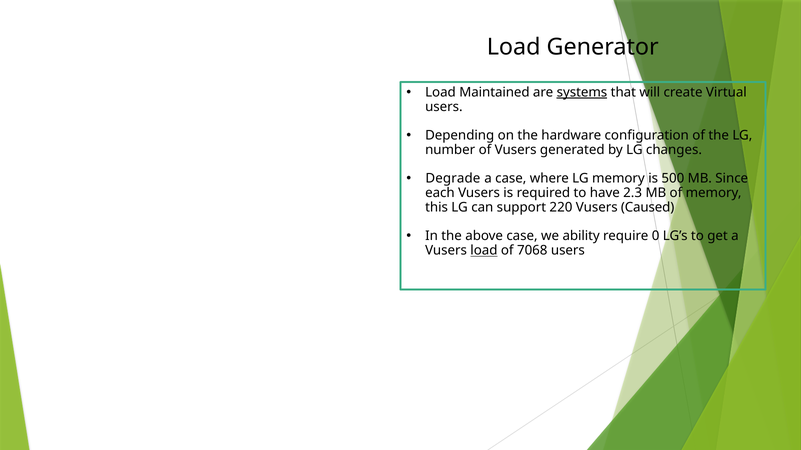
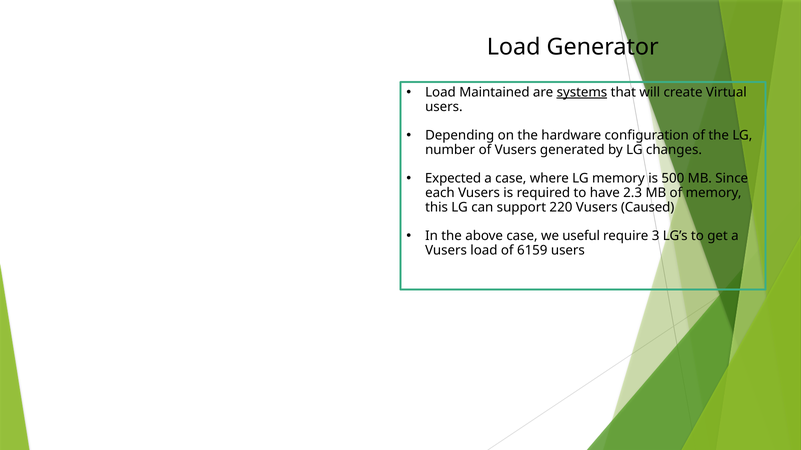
Degrade: Degrade -> Expected
ability: ability -> useful
0: 0 -> 3
load at (484, 251) underline: present -> none
7068: 7068 -> 6159
